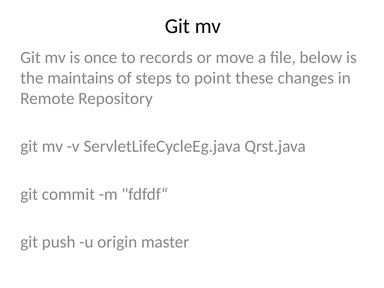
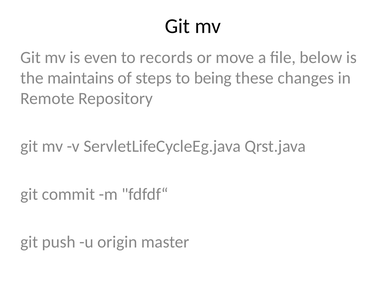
once: once -> even
point: point -> being
